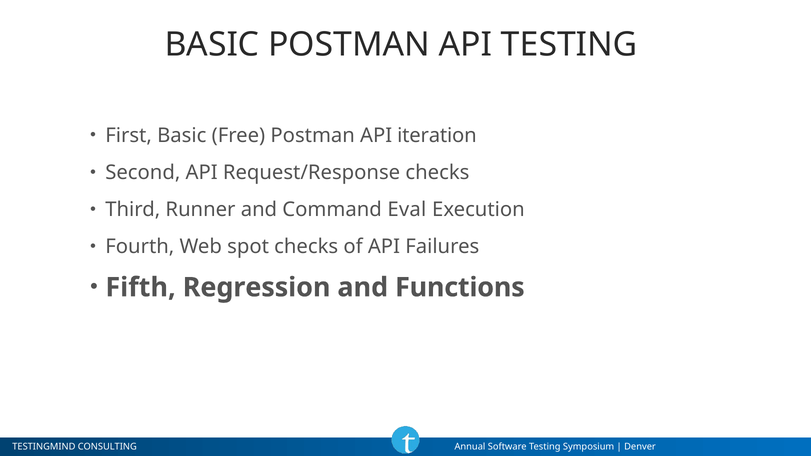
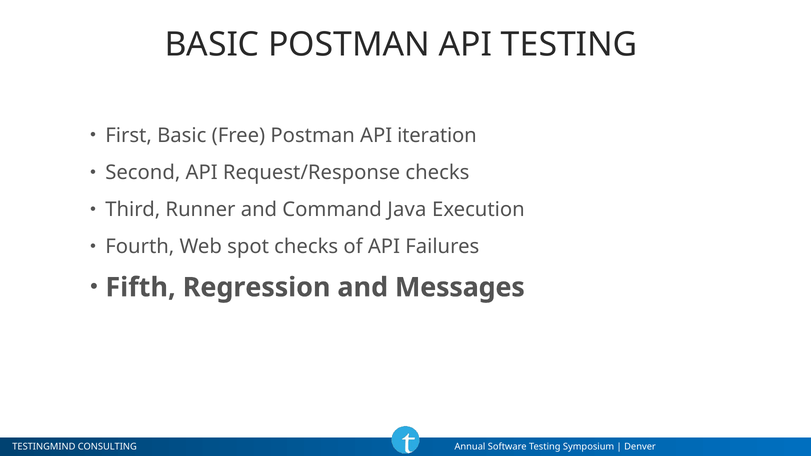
Eval: Eval -> Java
Functions: Functions -> Messages
